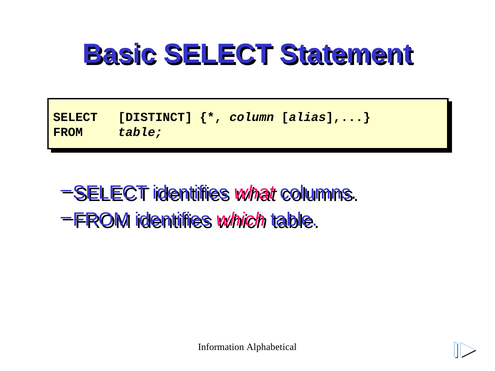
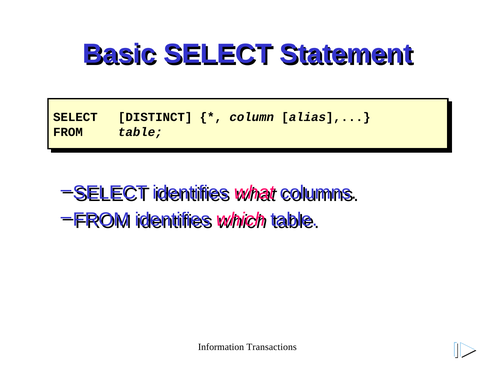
Alphabetical: Alphabetical -> Transactions
